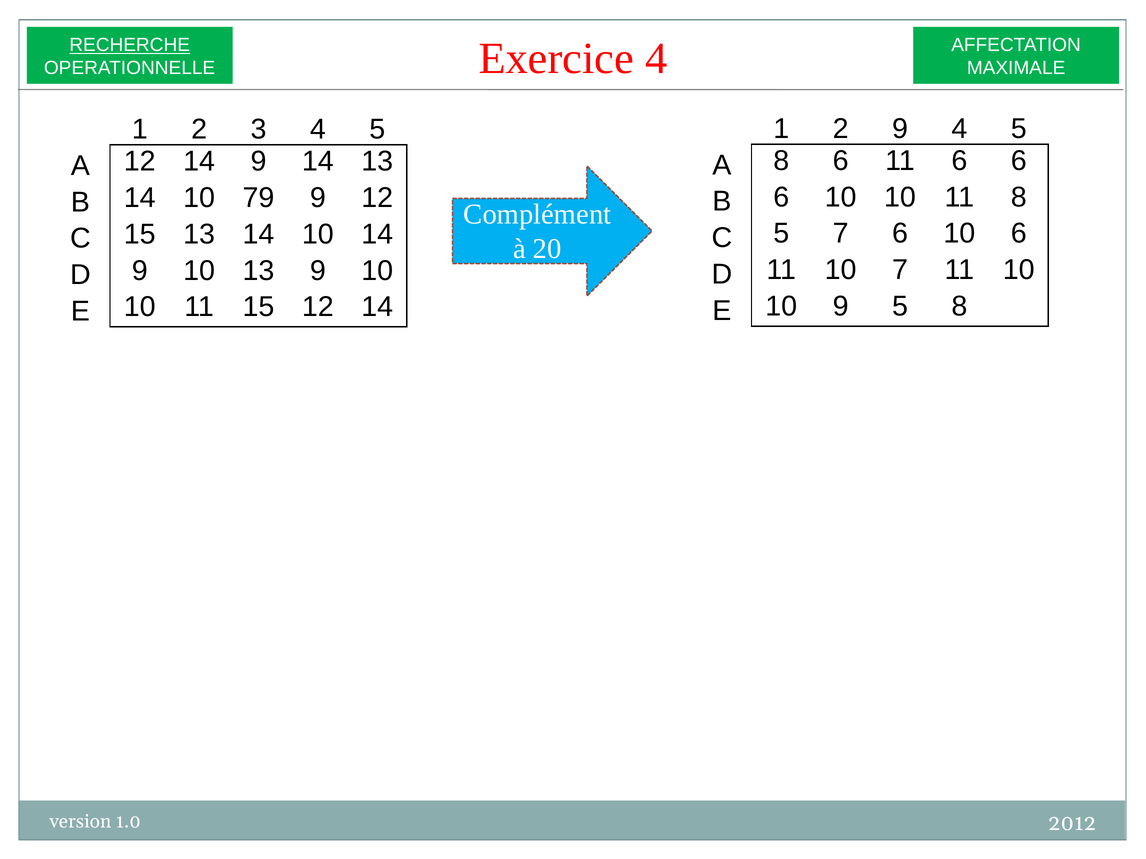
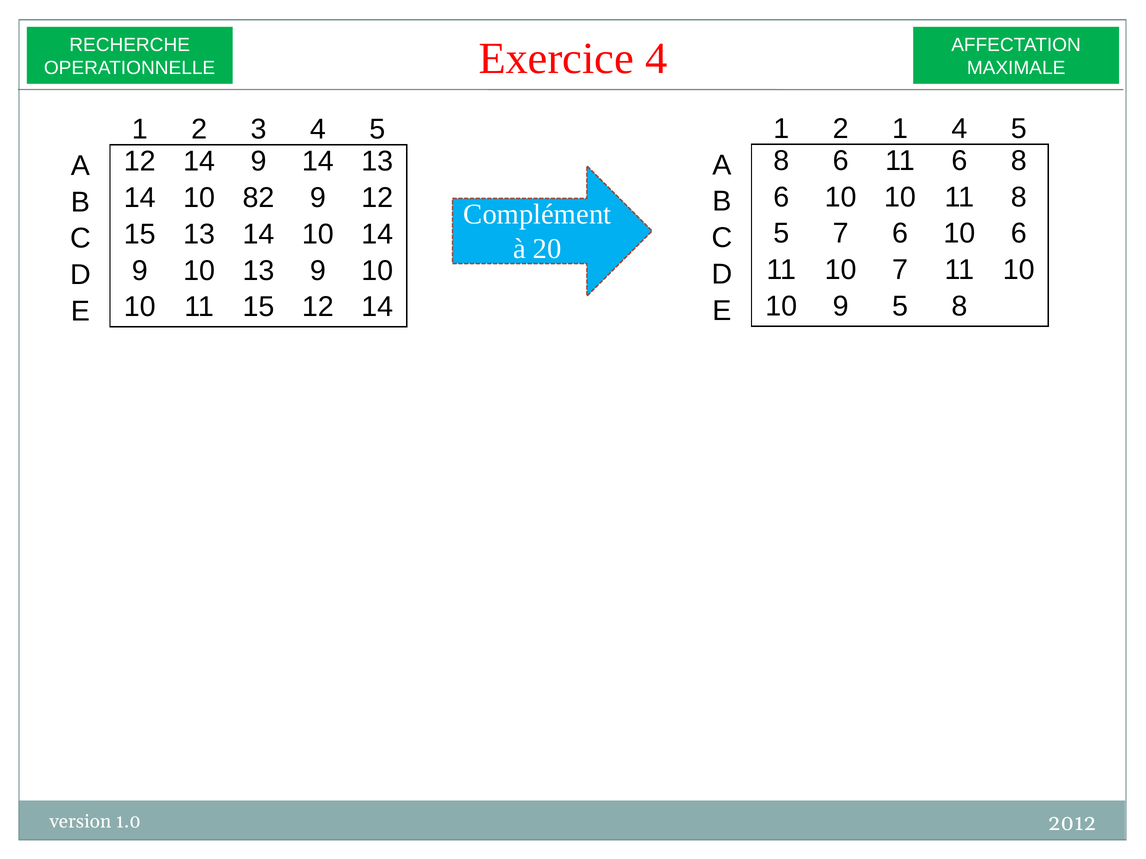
RECHERCHE underline: present -> none
2 9: 9 -> 1
6 6: 6 -> 8
79: 79 -> 82
